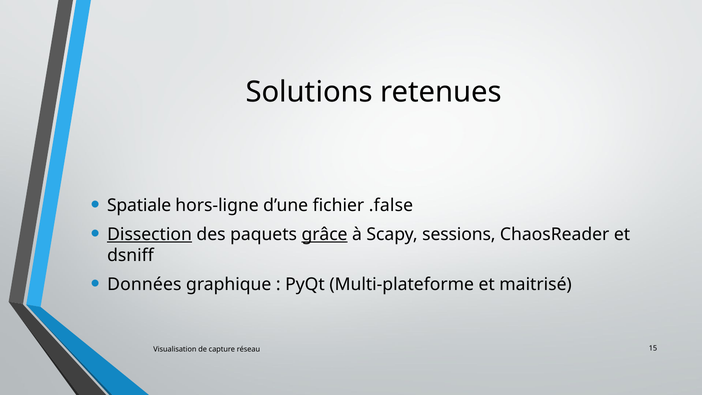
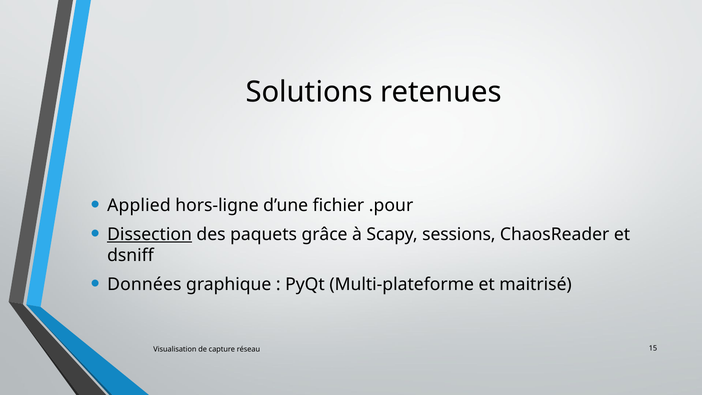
Spatiale: Spatiale -> Applied
.false: .false -> .pour
grâce underline: present -> none
